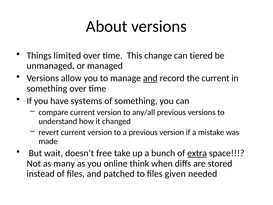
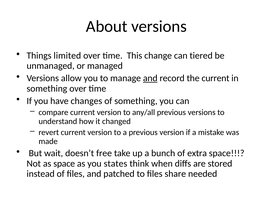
systems: systems -> changes
extra underline: present -> none
as many: many -> space
online: online -> states
given: given -> share
